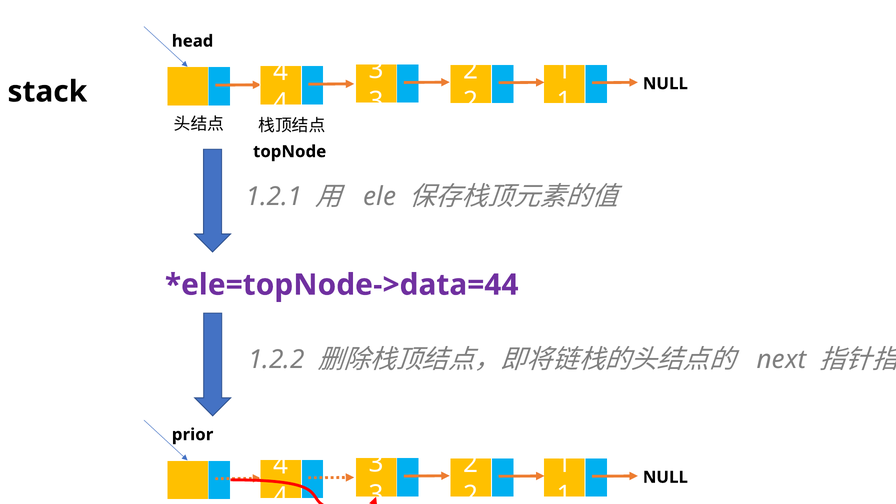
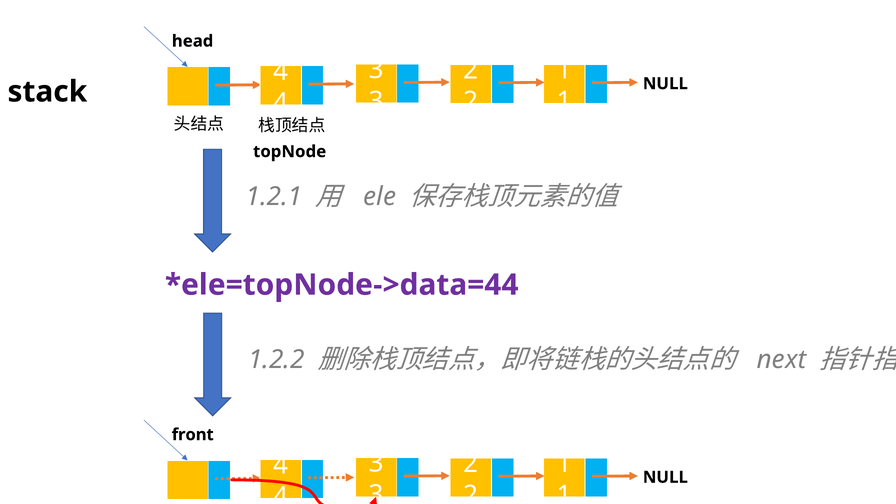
prior: prior -> front
